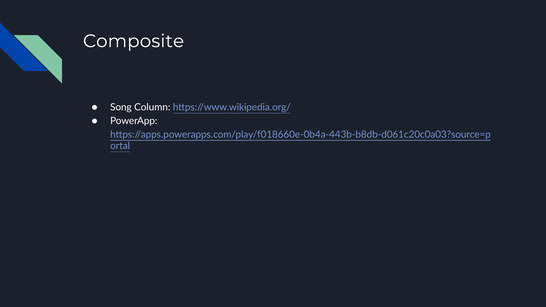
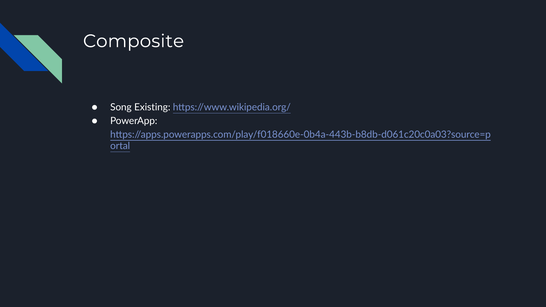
Column: Column -> Existing
